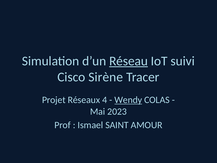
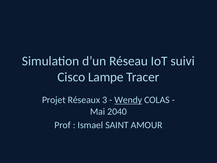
Réseau underline: present -> none
Sirène: Sirène -> Lampe
4: 4 -> 3
2023: 2023 -> 2040
